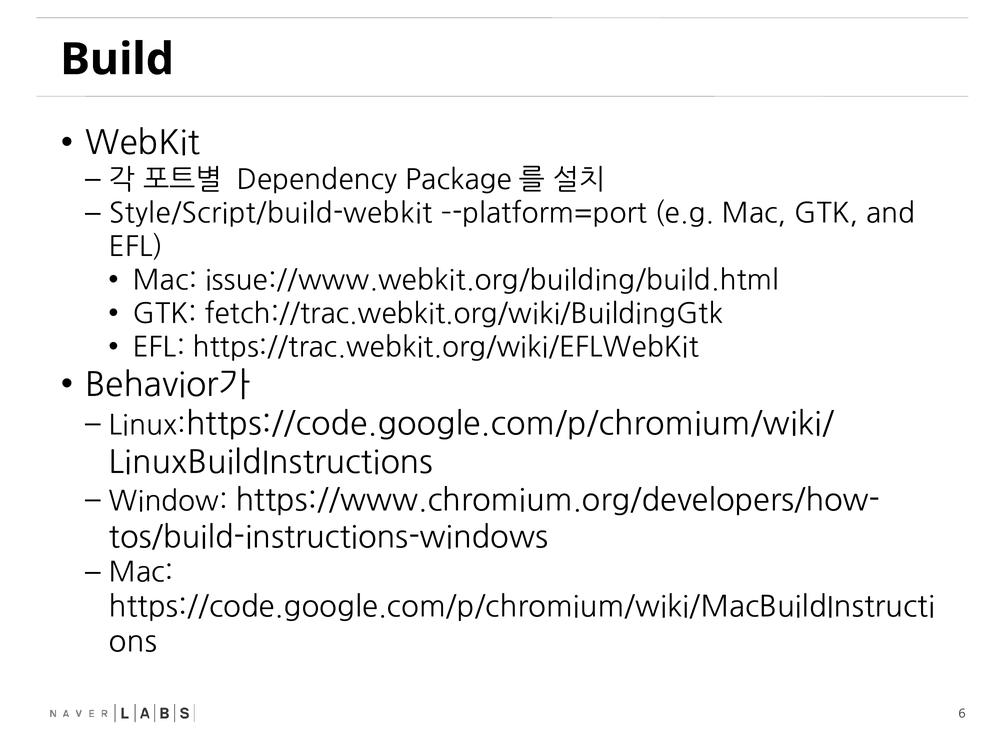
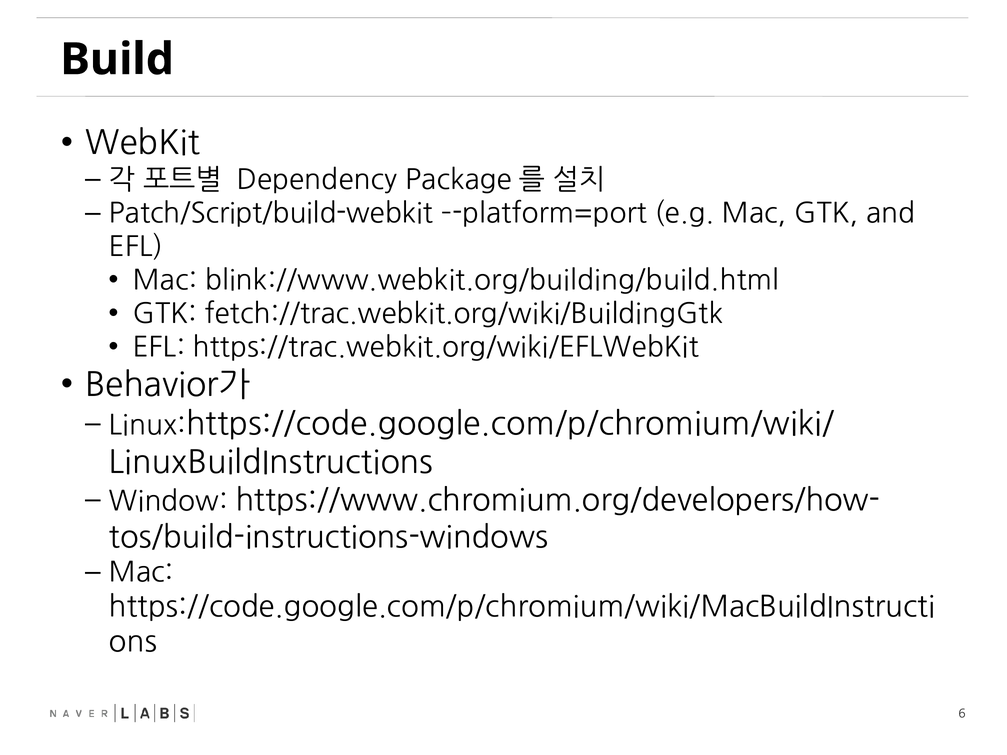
Style/Script/build-webkit: Style/Script/build-webkit -> Patch/Script/build-webkit
issue://www.webkit.org/building/build.html: issue://www.webkit.org/building/build.html -> blink://www.webkit.org/building/build.html
